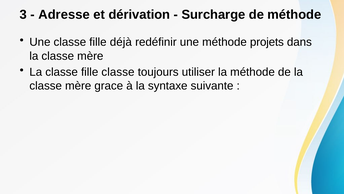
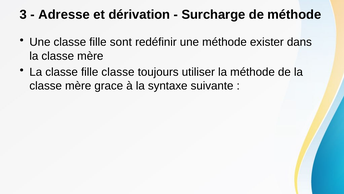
déjà: déjà -> sont
projets: projets -> exister
